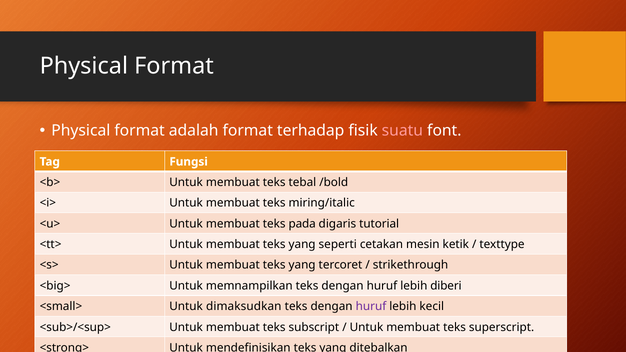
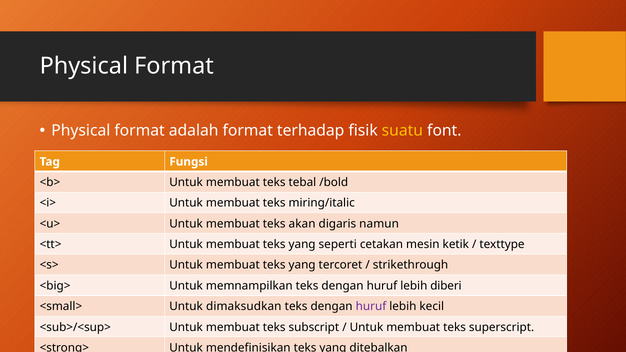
suatu colour: pink -> yellow
pada: pada -> akan
tutorial: tutorial -> namun
